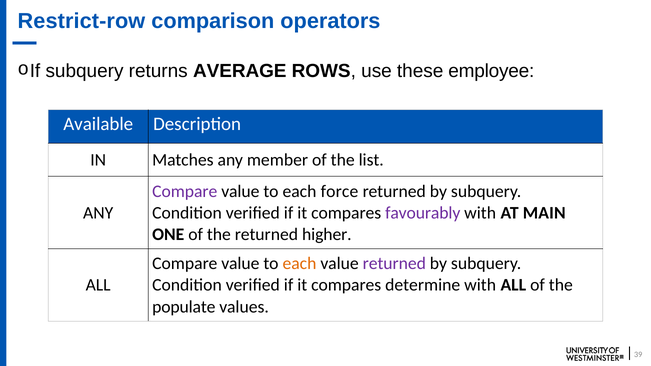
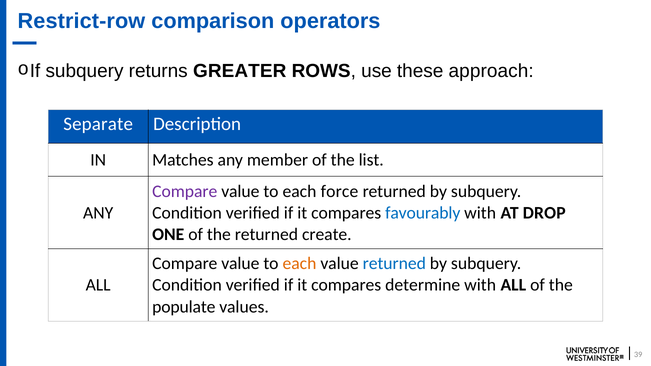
AVERAGE: AVERAGE -> GREATER
employee: employee -> approach
Available: Available -> Separate
favourably colour: purple -> blue
MAIN: MAIN -> DROP
higher: higher -> create
returned at (394, 264) colour: purple -> blue
